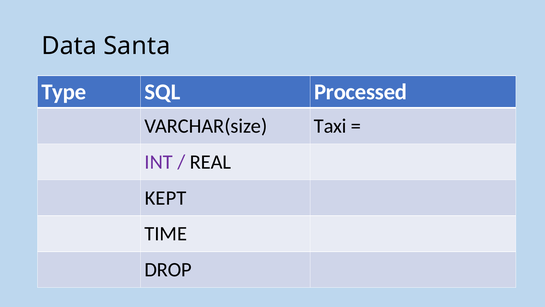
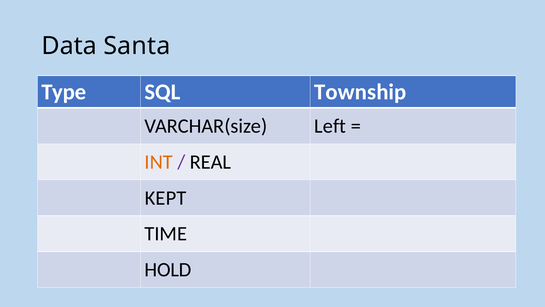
Processed: Processed -> Township
Taxi: Taxi -> Left
INT colour: purple -> orange
DROP: DROP -> HOLD
